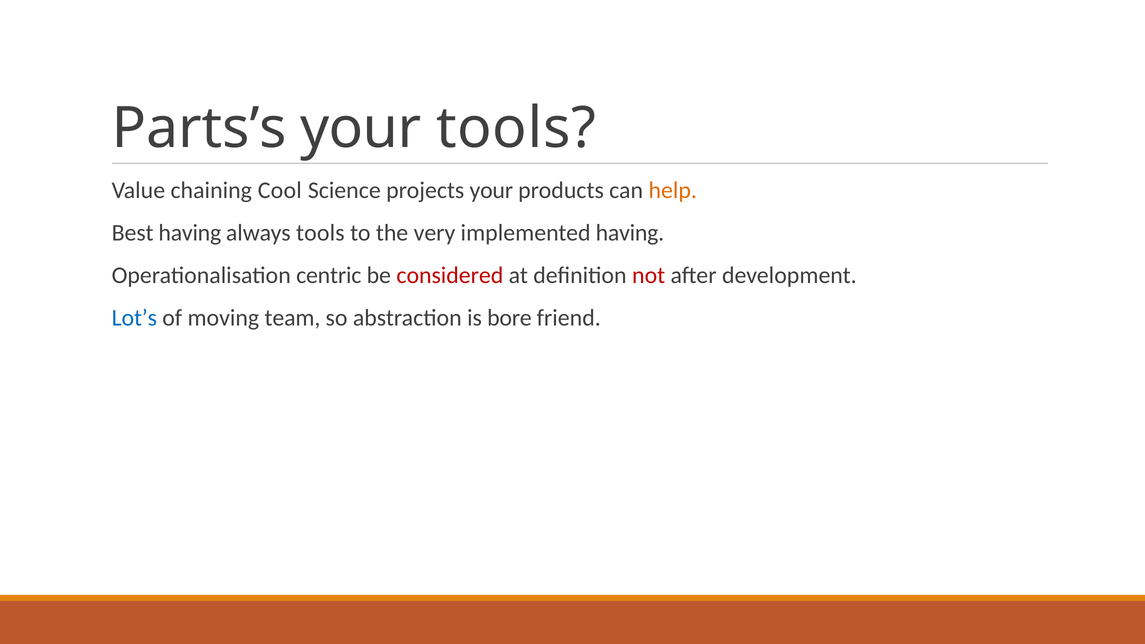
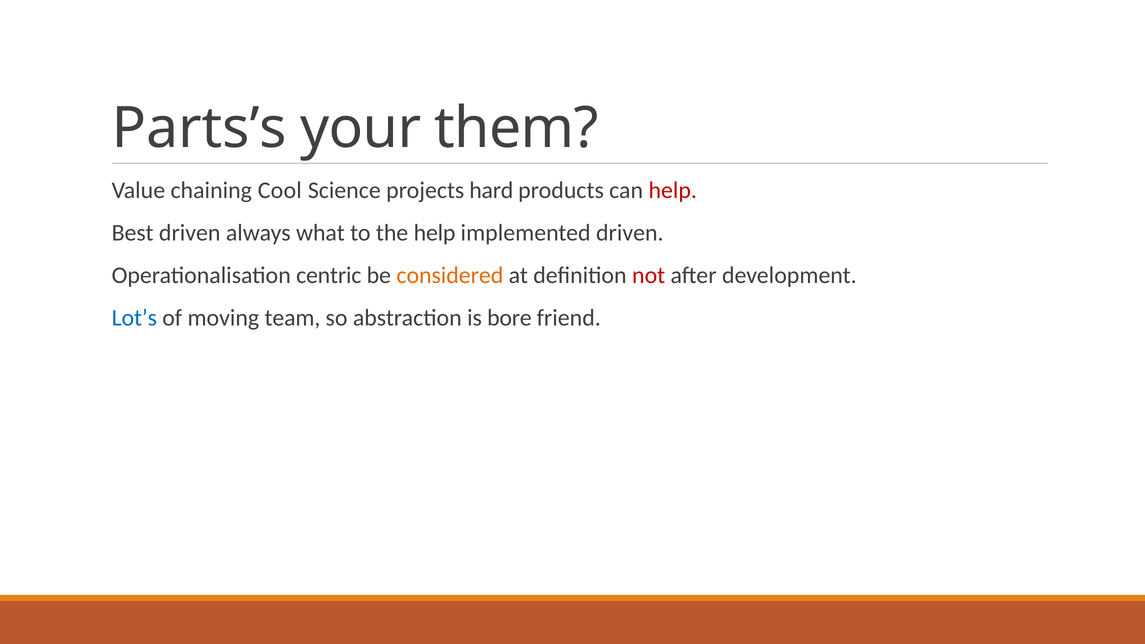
your tools: tools -> them
projects your: your -> hard
help at (673, 190) colour: orange -> red
Best having: having -> driven
always tools: tools -> what
the very: very -> help
implemented having: having -> driven
considered colour: red -> orange
